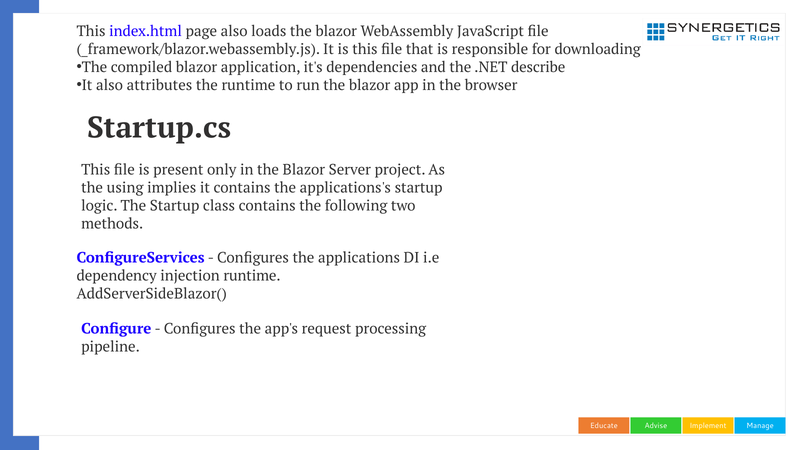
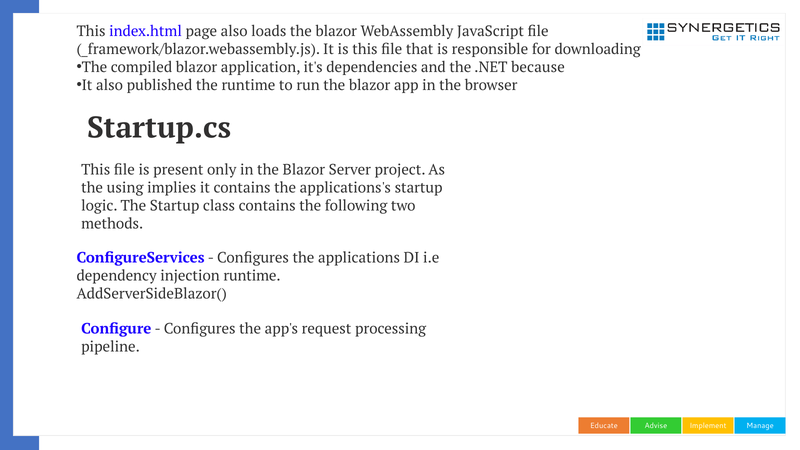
describe: describe -> because
attributes: attributes -> published
